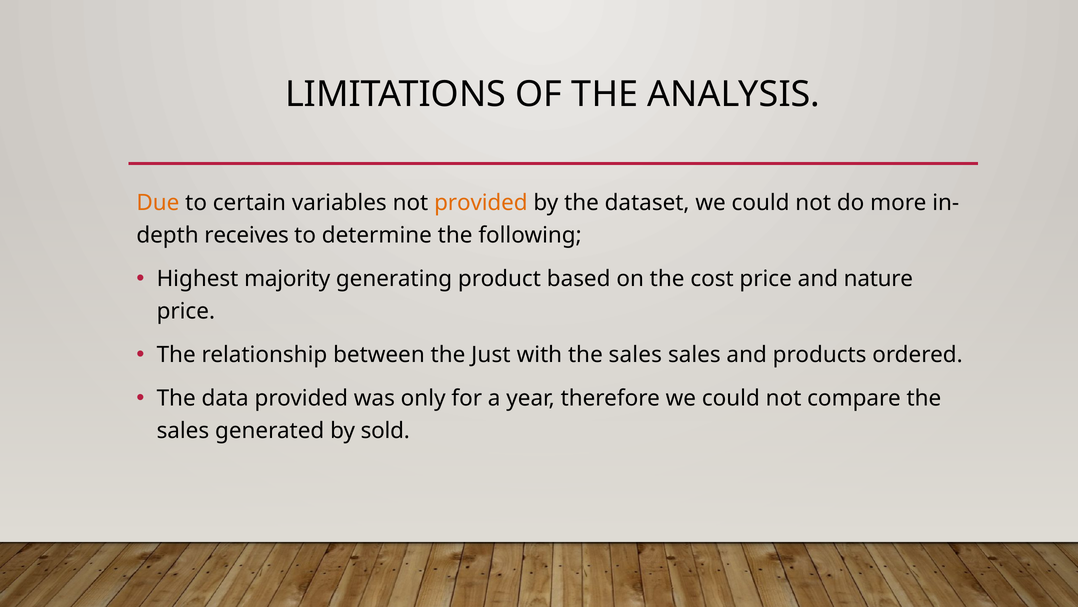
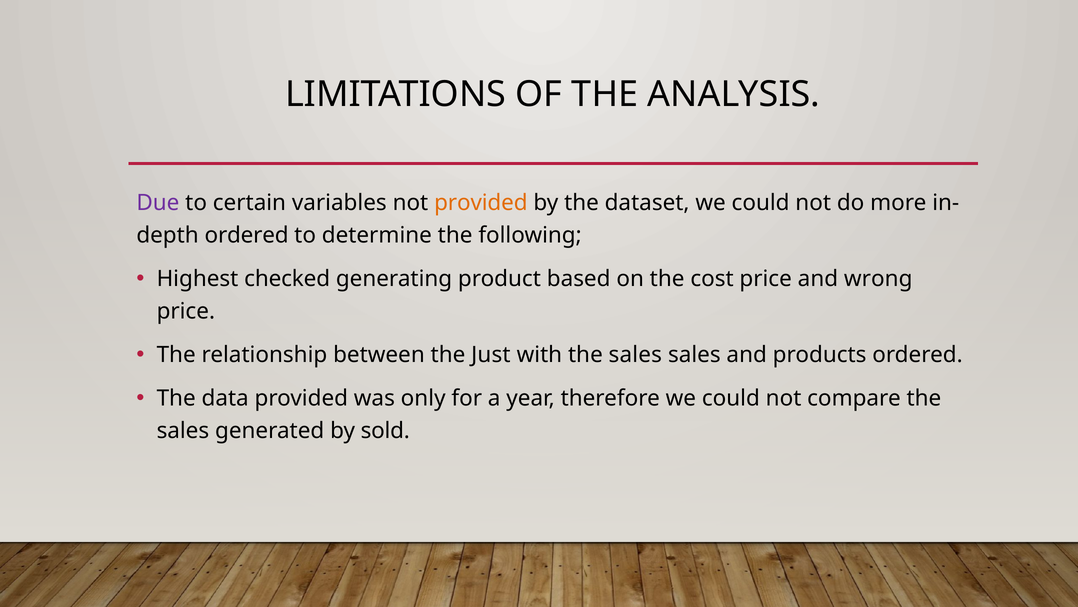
Due colour: orange -> purple
receives at (247, 235): receives -> ordered
majority: majority -> checked
nature: nature -> wrong
